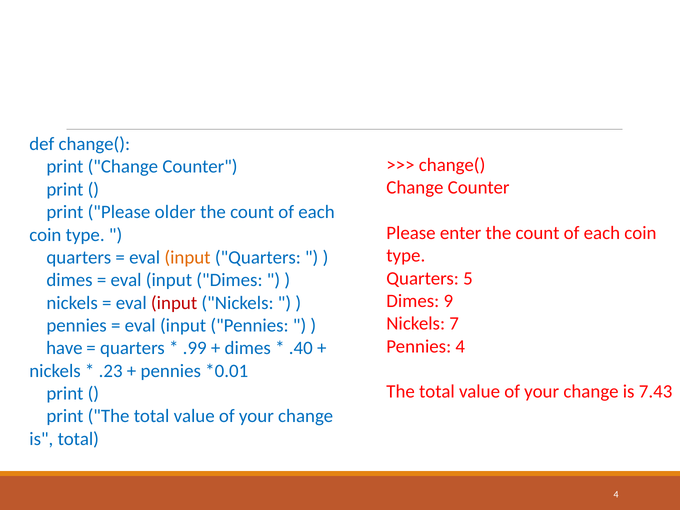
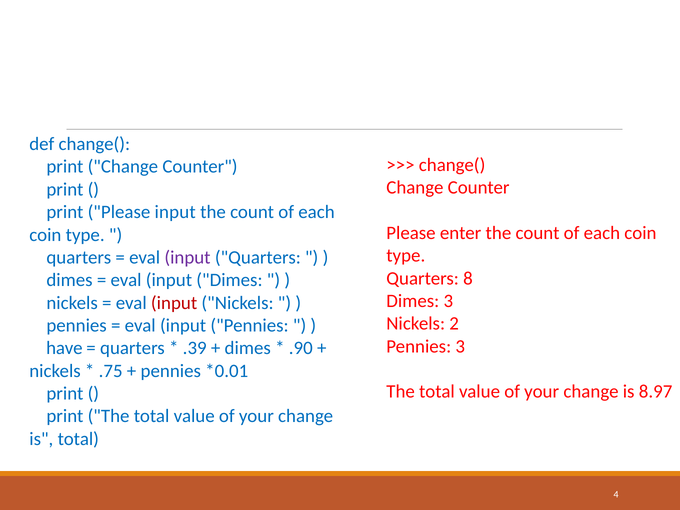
Please older: older -> input
input at (187, 257) colour: orange -> purple
5: 5 -> 8
Dimes 9: 9 -> 3
7: 7 -> 2
Pennies 4: 4 -> 3
.99: .99 -> .39
.40: .40 -> .90
.23: .23 -> .75
7.43: 7.43 -> 8.97
